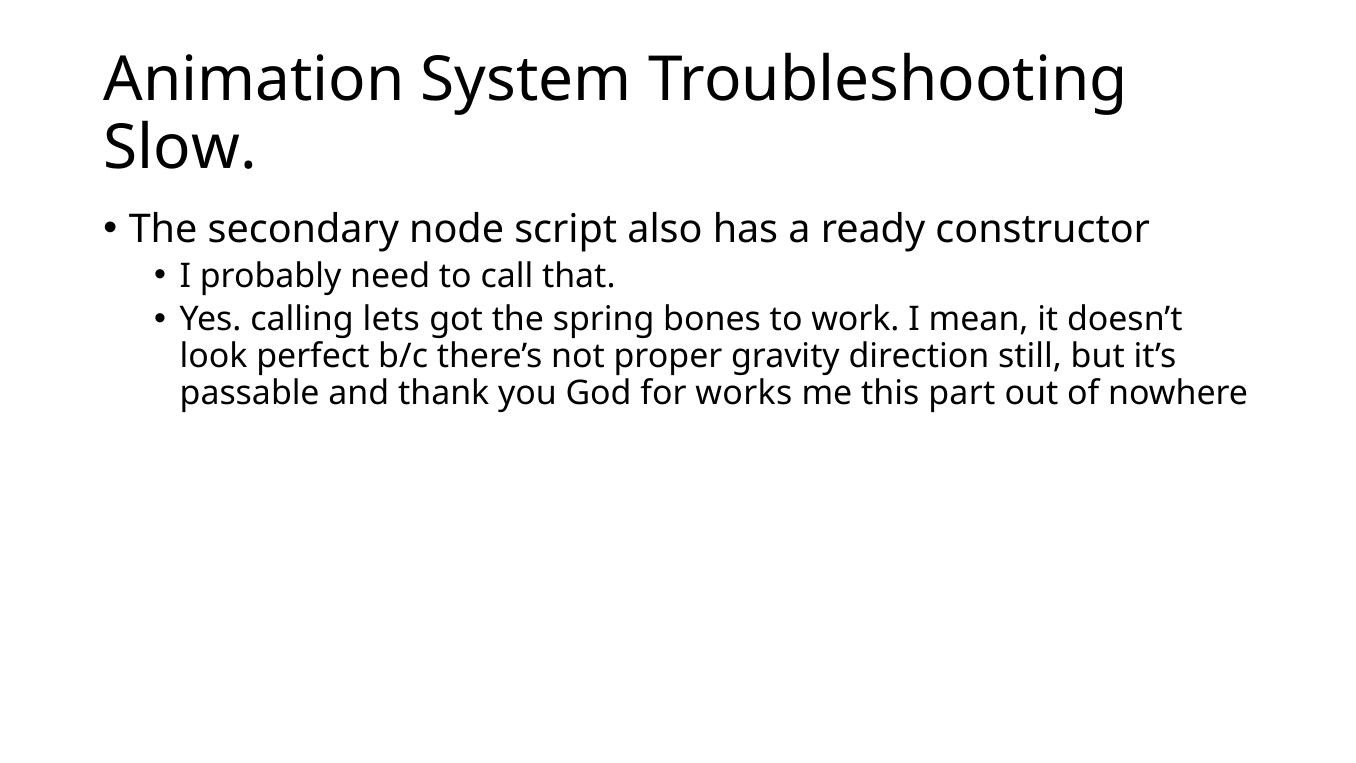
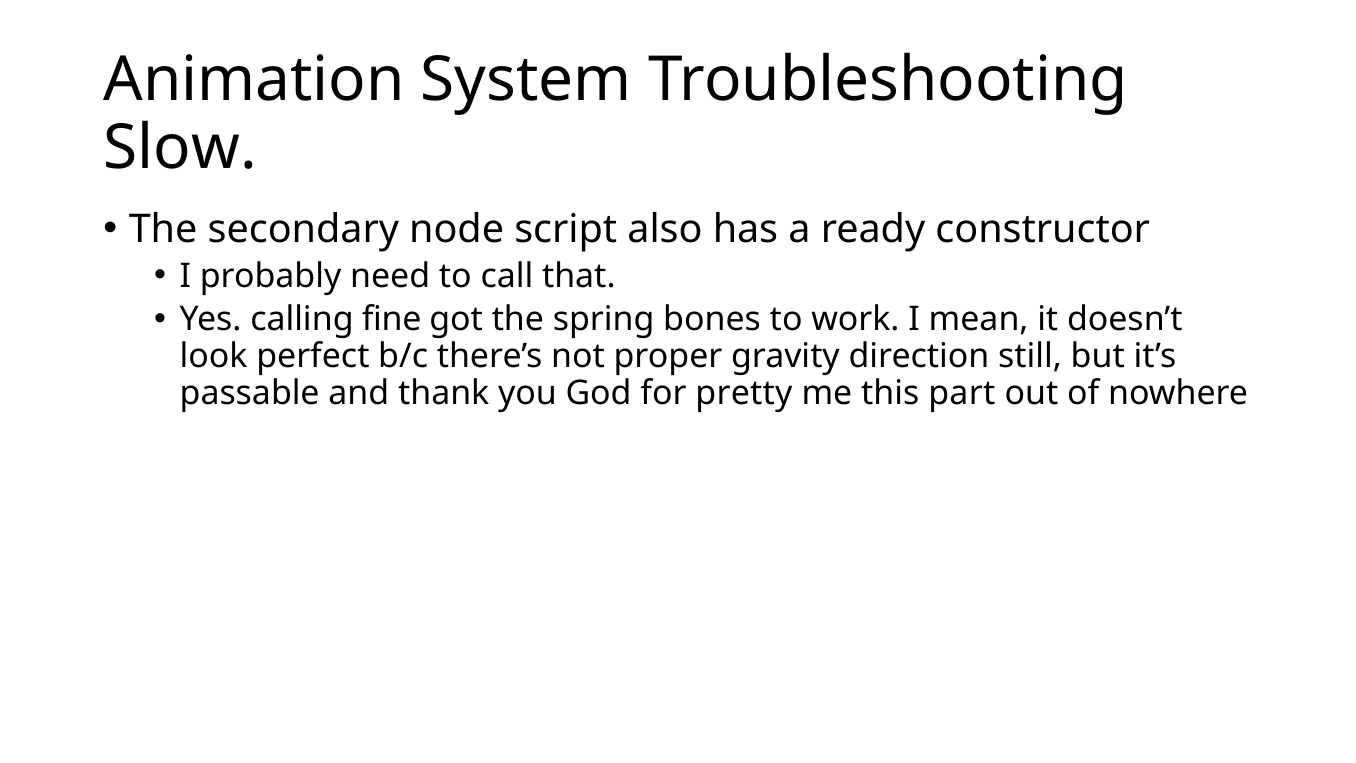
lets: lets -> fine
works: works -> pretty
